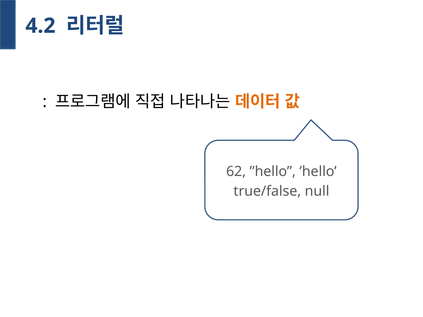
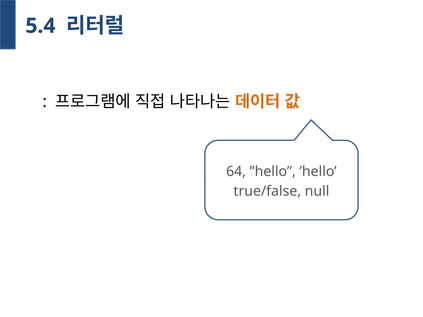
4.2: 4.2 -> 5.4
62: 62 -> 64
